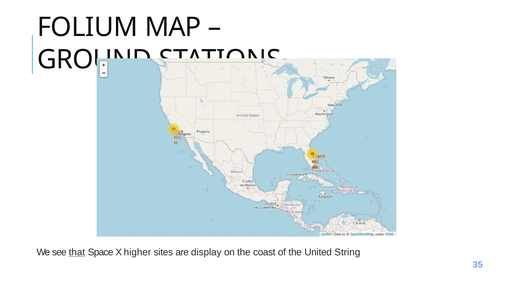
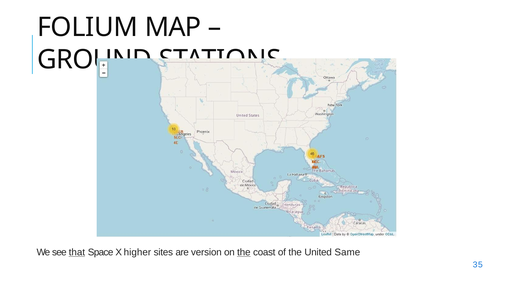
display: display -> version
the at (244, 253) underline: none -> present
String: String -> Same
